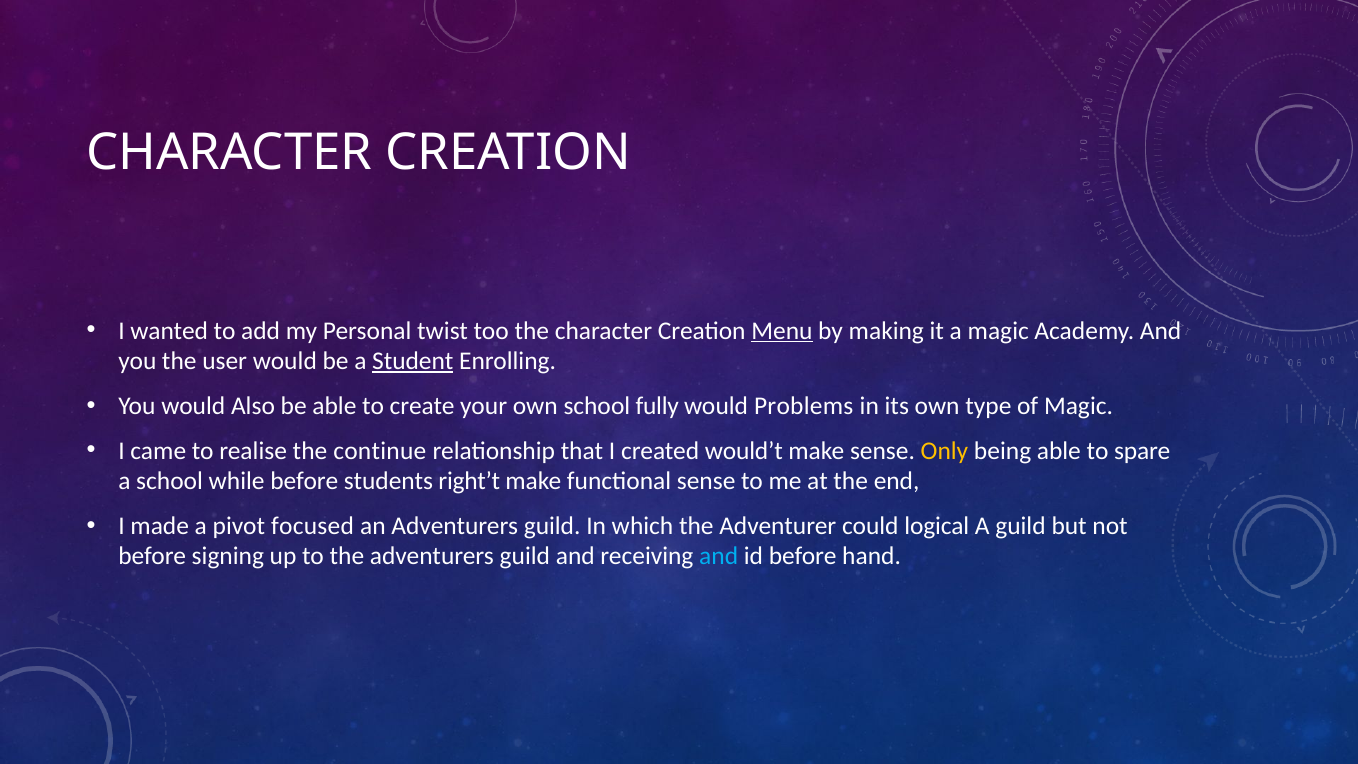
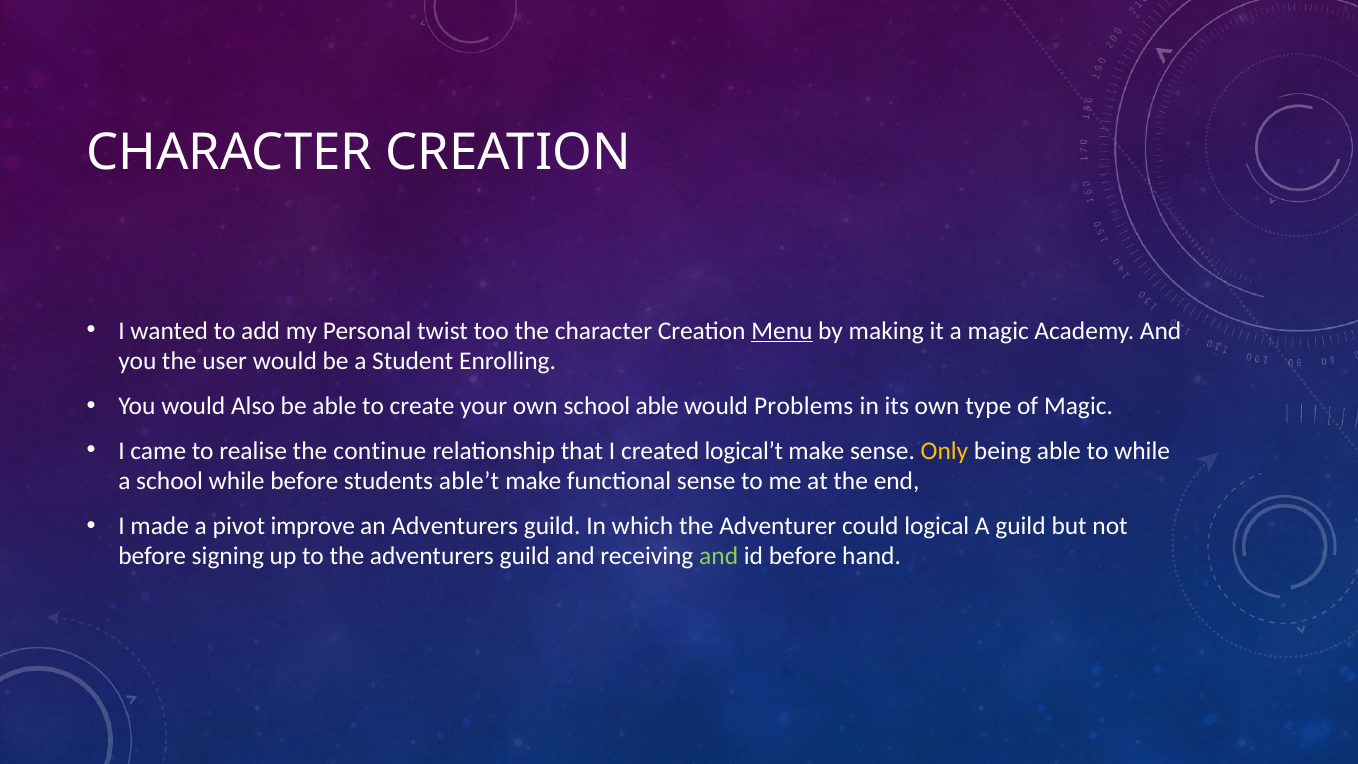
Student underline: present -> none
school fully: fully -> able
would’t: would’t -> logical’t
to spare: spare -> while
right’t: right’t -> able’t
focused: focused -> improve
and at (719, 556) colour: light blue -> light green
